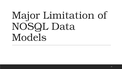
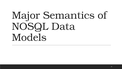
Limitation: Limitation -> Semantics
